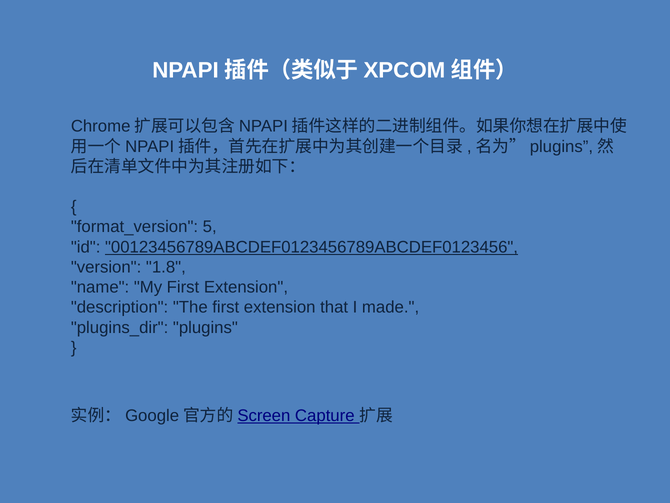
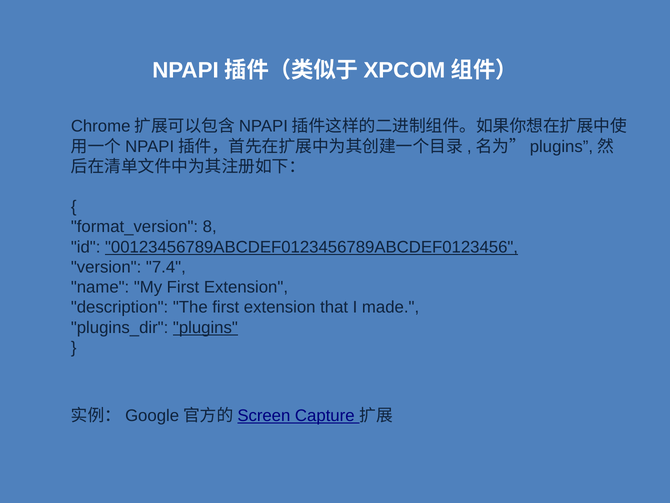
5: 5 -> 8
1.8: 1.8 -> 7.4
plugins underline: none -> present
